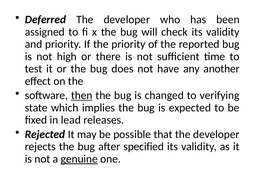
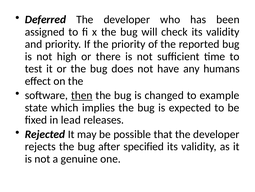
another: another -> humans
verifying: verifying -> example
genuine underline: present -> none
